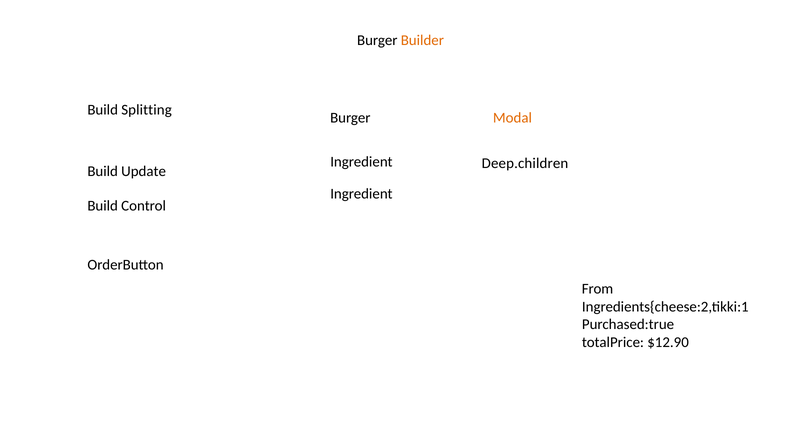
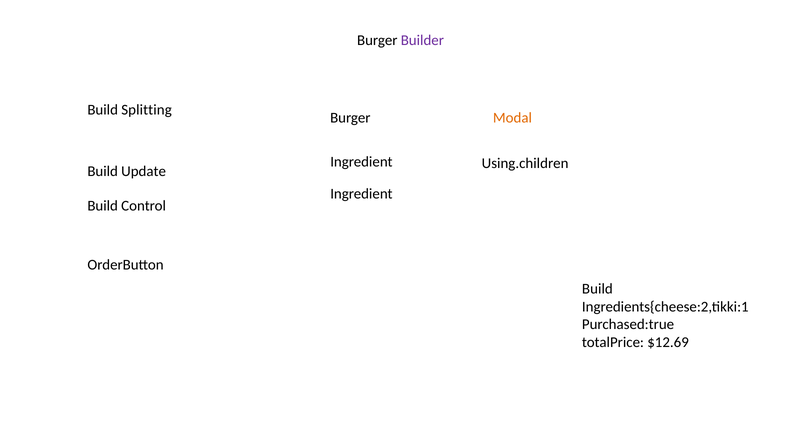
Builder colour: orange -> purple
Deep.children: Deep.children -> Using.children
From at (598, 289): From -> Build
$12.90: $12.90 -> $12.69
